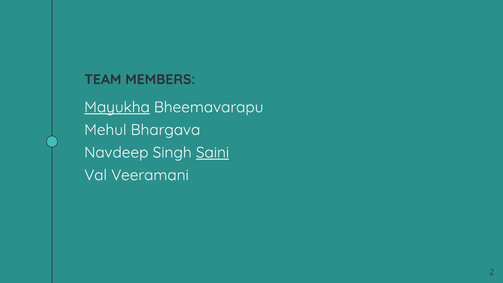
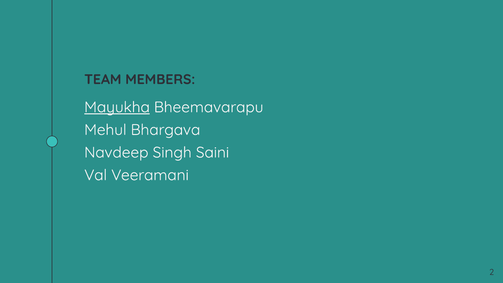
Saini underline: present -> none
